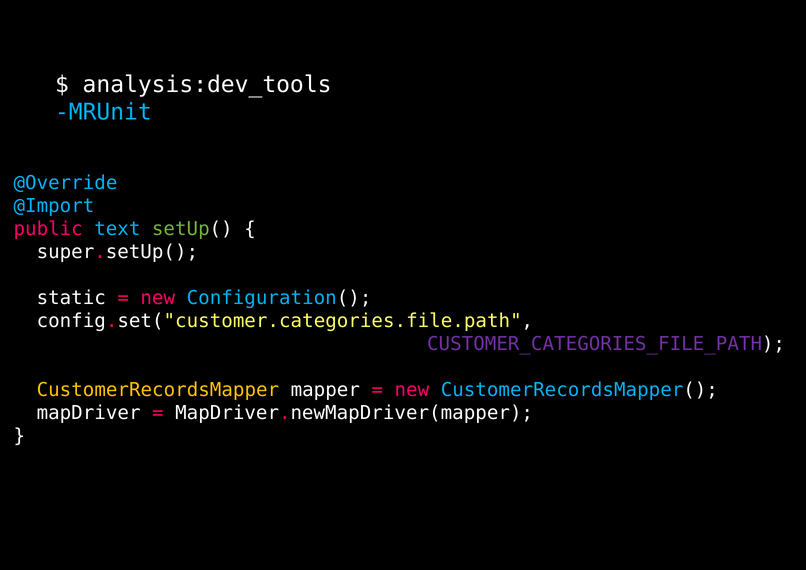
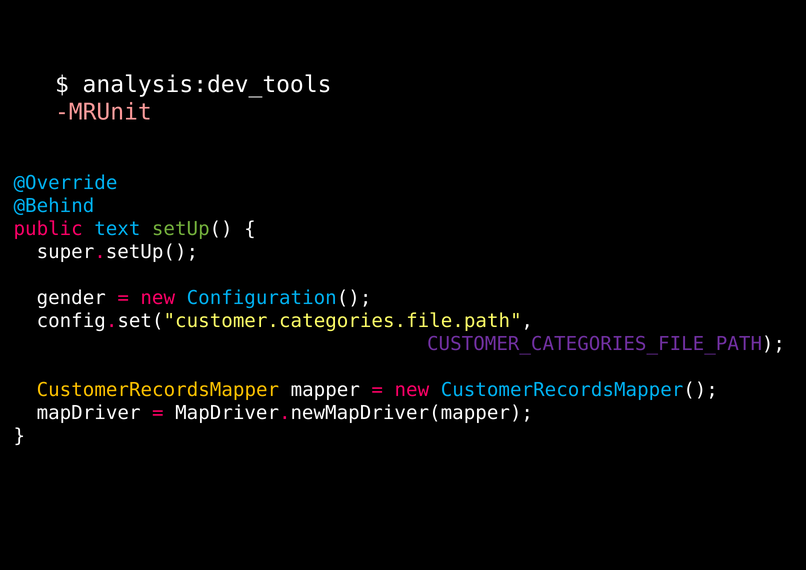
MRUnit colour: light blue -> pink
@Import: @Import -> @Behind
static: static -> gender
